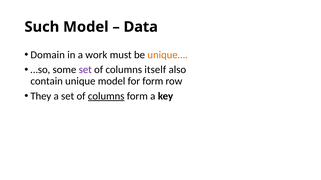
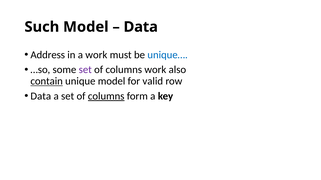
Domain: Domain -> Address
unique… colour: orange -> blue
columns itself: itself -> work
contain underline: none -> present
for form: form -> valid
They at (41, 96): They -> Data
